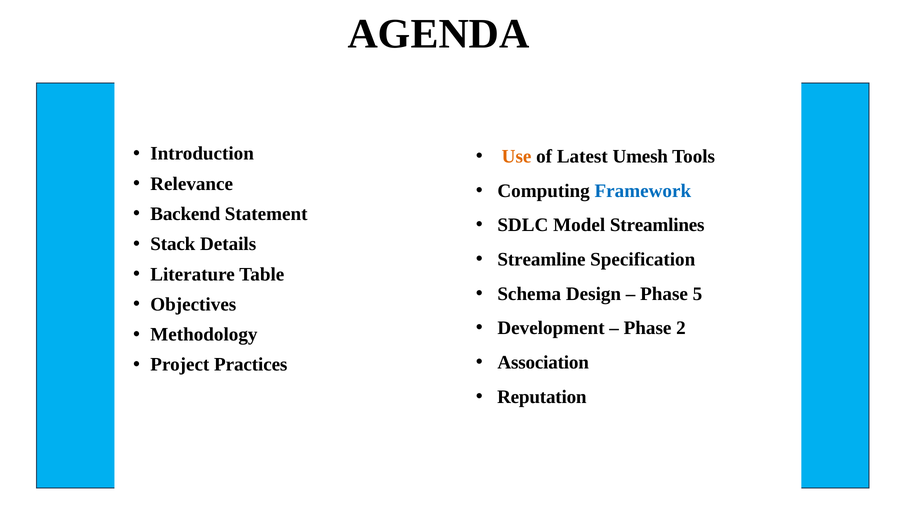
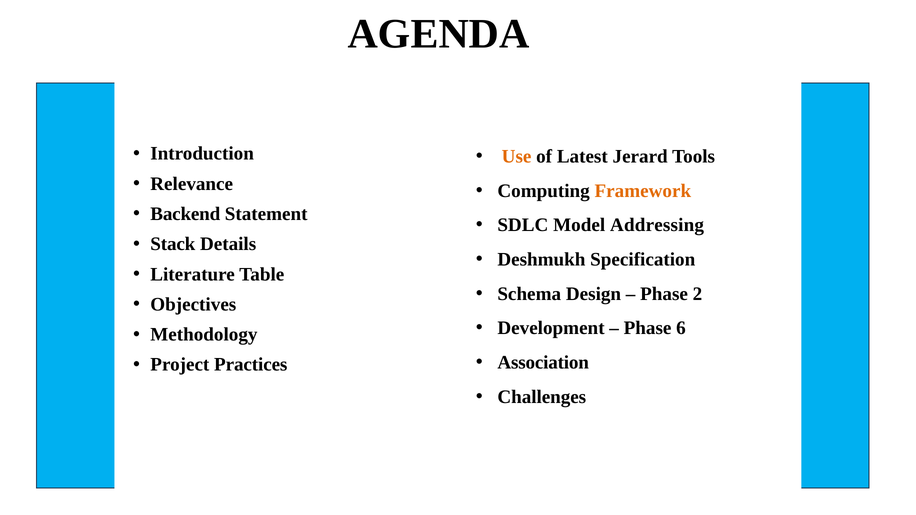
Umesh: Umesh -> Jerard
Framework colour: blue -> orange
Streamlines: Streamlines -> Addressing
Streamline: Streamline -> Deshmukh
5: 5 -> 2
2: 2 -> 6
Reputation: Reputation -> Challenges
